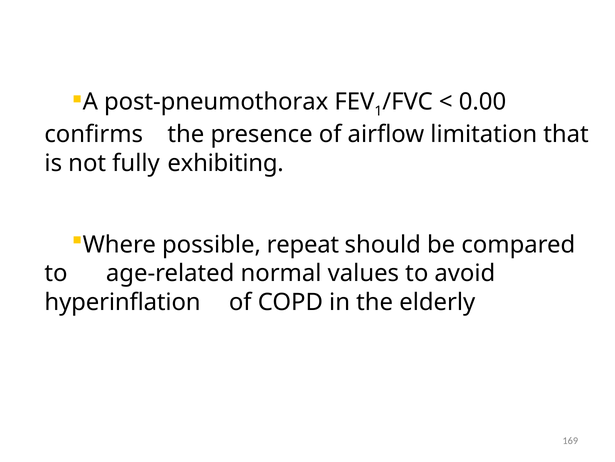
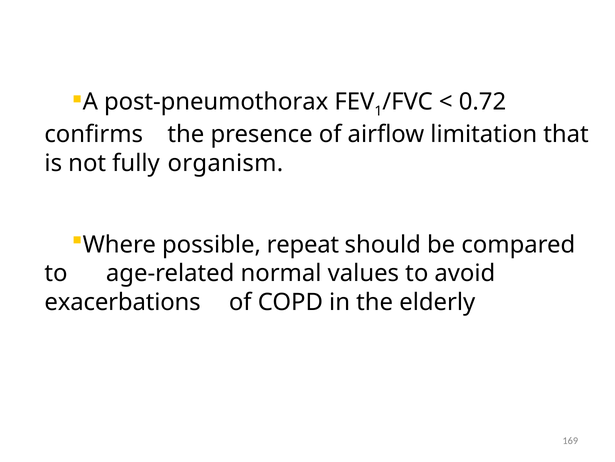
0.00: 0.00 -> 0.72
exhibiting: exhibiting -> organism
hyperinflation: hyperinflation -> exacerbations
